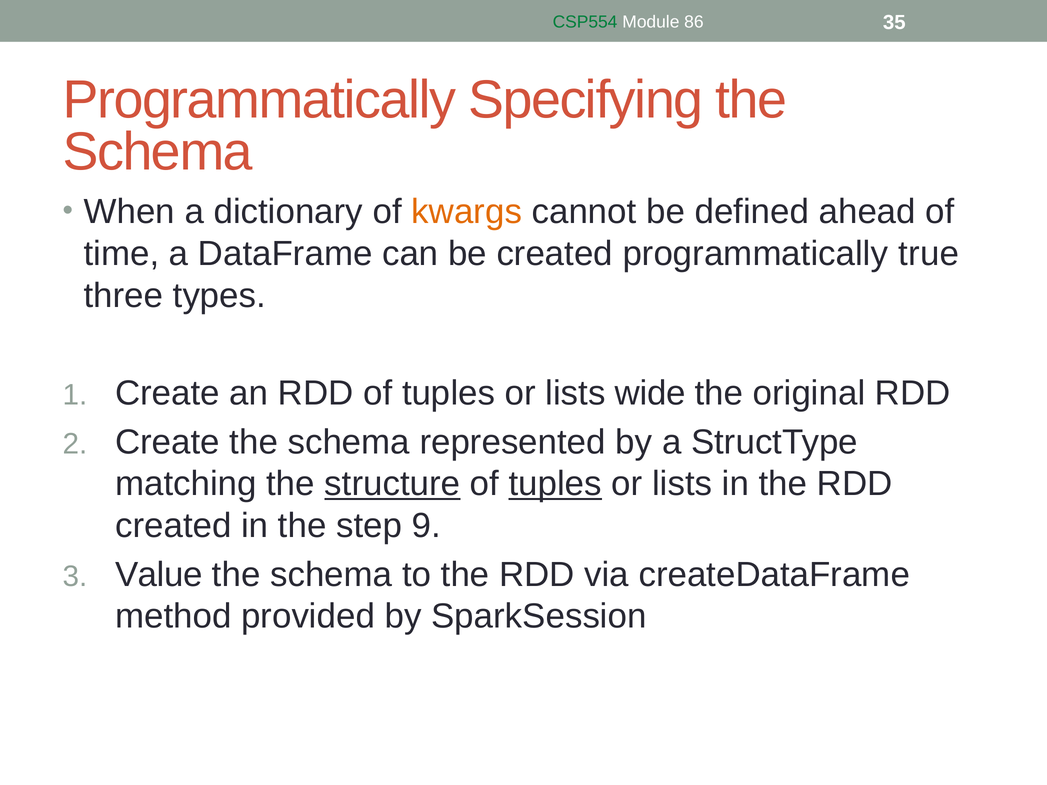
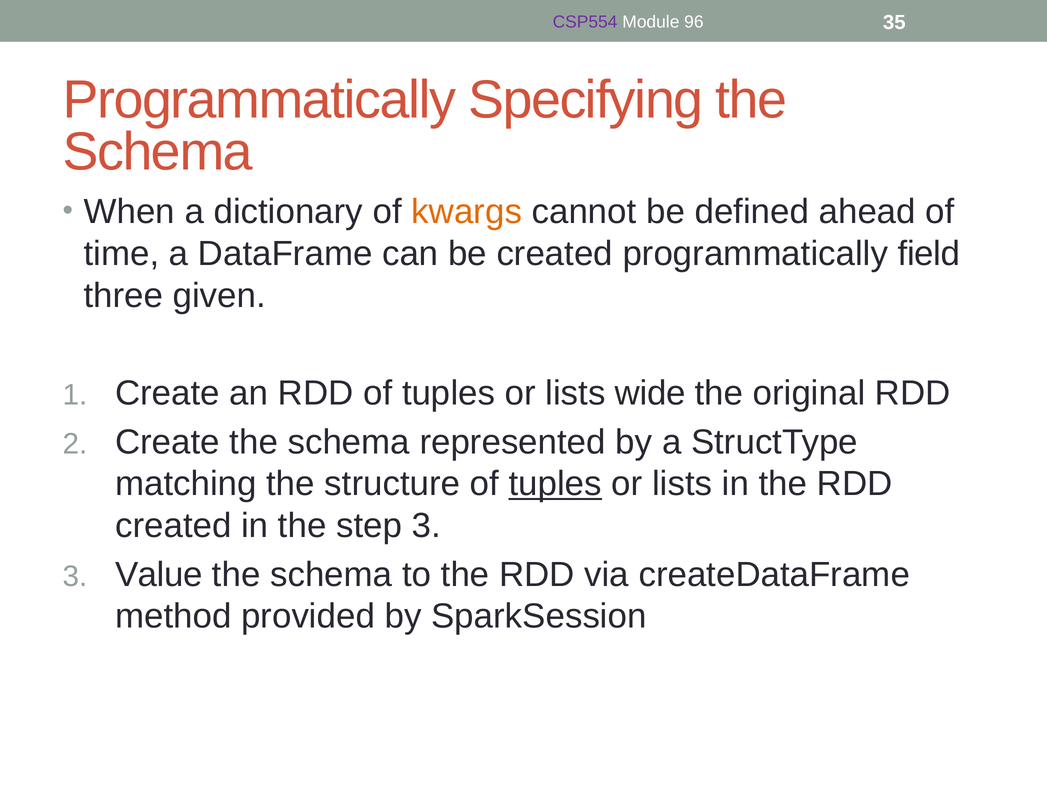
CSP554 colour: green -> purple
86: 86 -> 96
true: true -> field
types: types -> given
structure underline: present -> none
step 9: 9 -> 3
